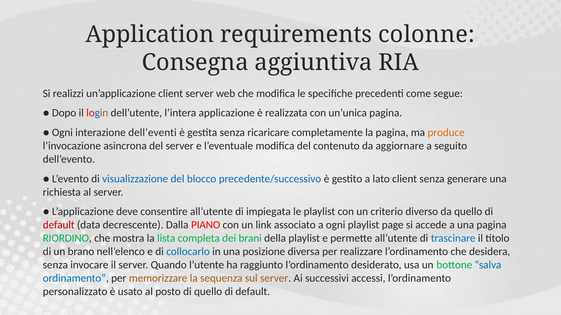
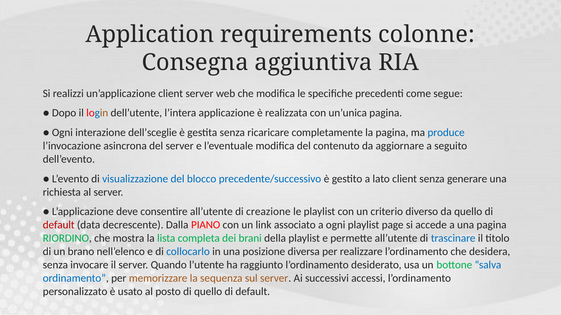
dell’eventi: dell’eventi -> dell’sceglie
produce colour: orange -> blue
impiegata: impiegata -> creazione
